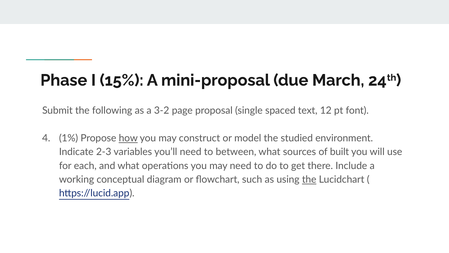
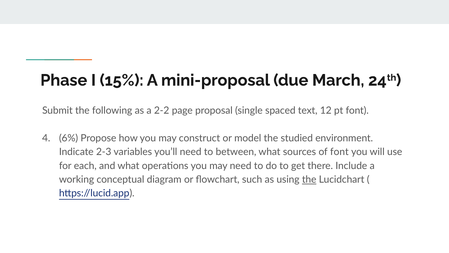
3-2: 3-2 -> 2-2
1%: 1% -> 6%
how underline: present -> none
of built: built -> font
